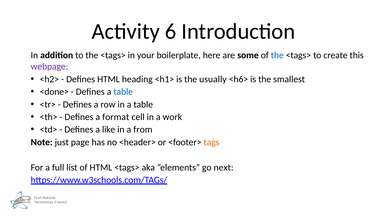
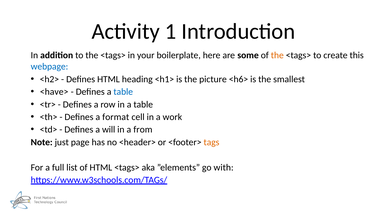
6: 6 -> 1
the at (277, 55) colour: blue -> orange
webpage colour: purple -> blue
usually: usually -> picture
<done>: <done> -> <have>
like: like -> will
next: next -> with
